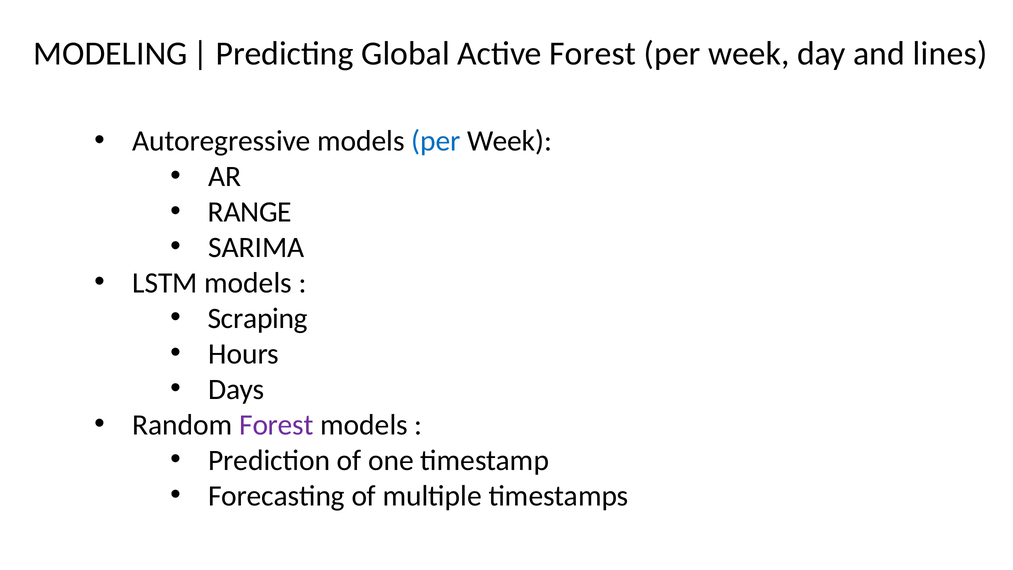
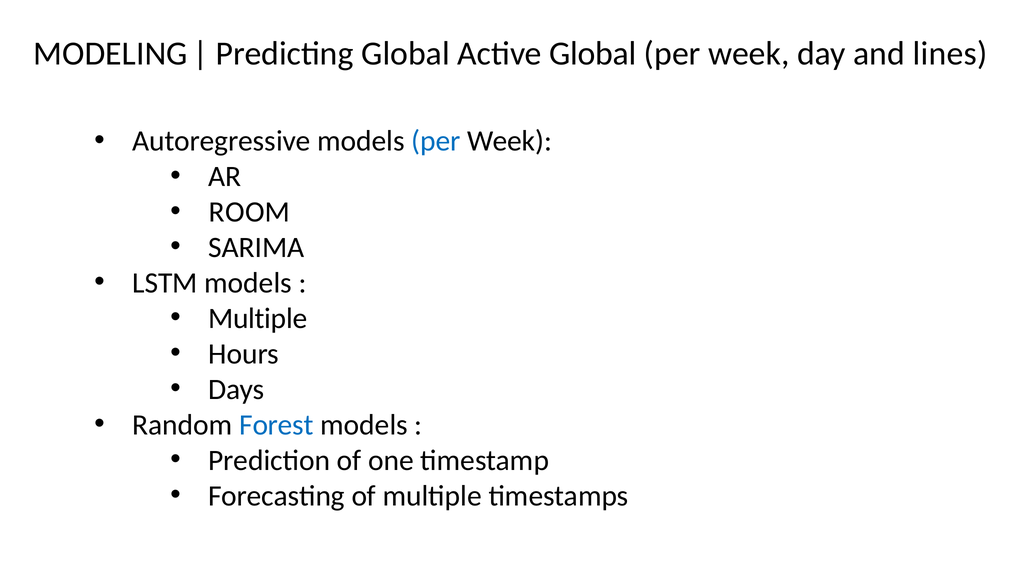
Active Forest: Forest -> Global
RANGE: RANGE -> ROOM
Scraping at (258, 318): Scraping -> Multiple
Forest at (276, 425) colour: purple -> blue
